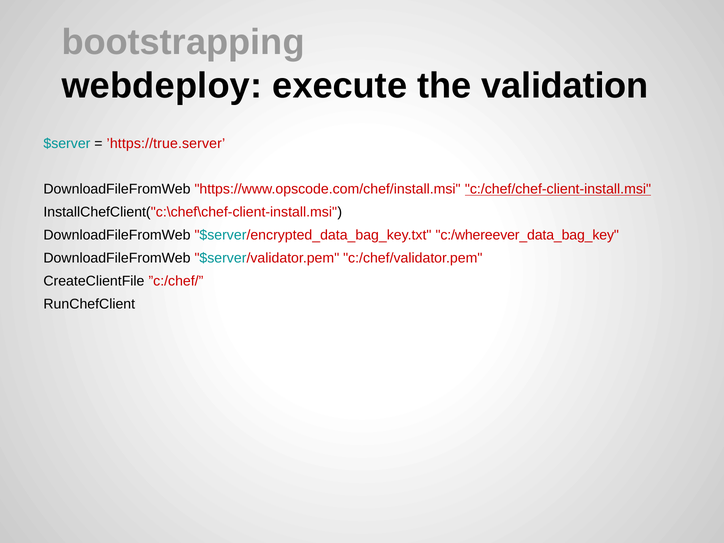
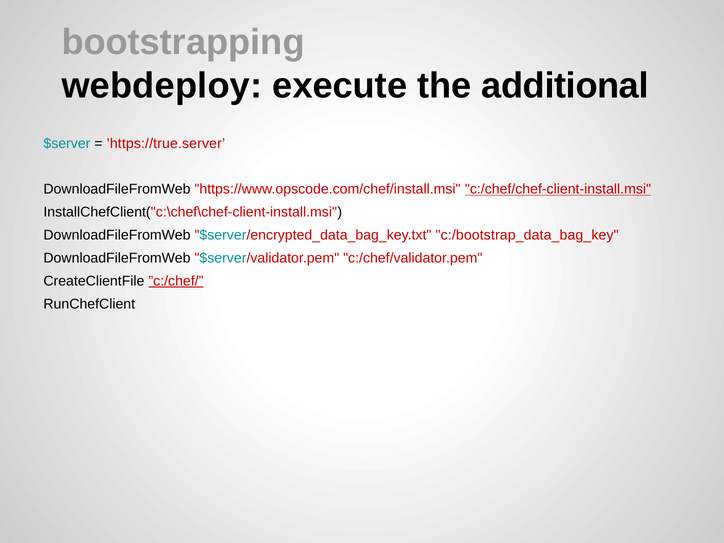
validation: validation -> additional
c:/whereever_data_bag_key: c:/whereever_data_bag_key -> c:/bootstrap_data_bag_key
”c:/chef/ underline: none -> present
